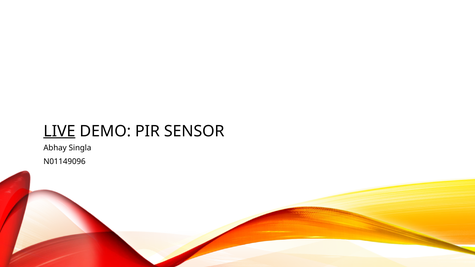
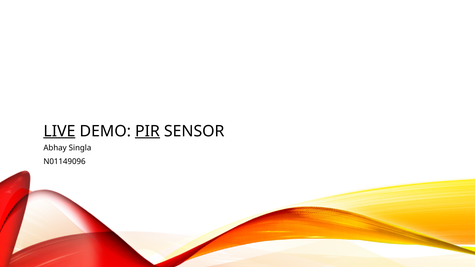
PIR underline: none -> present
